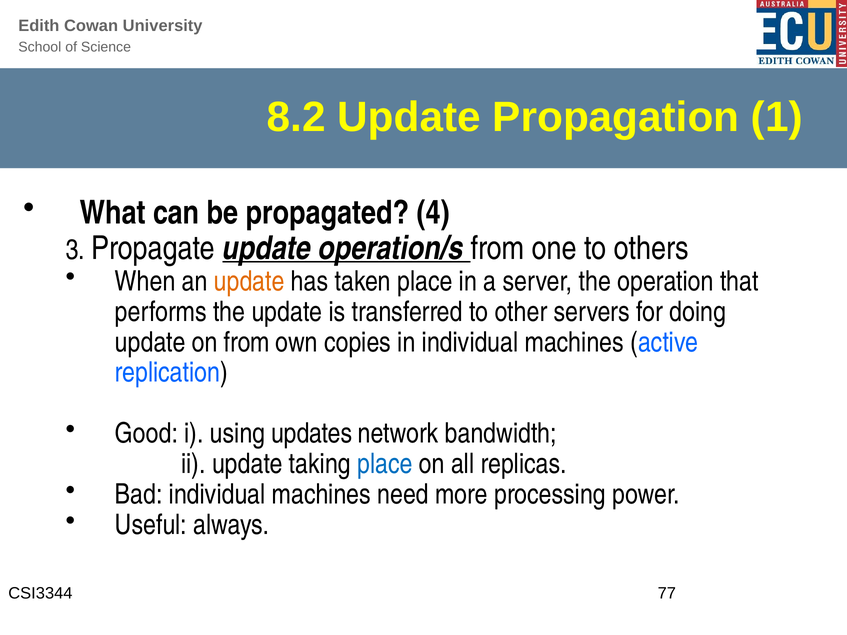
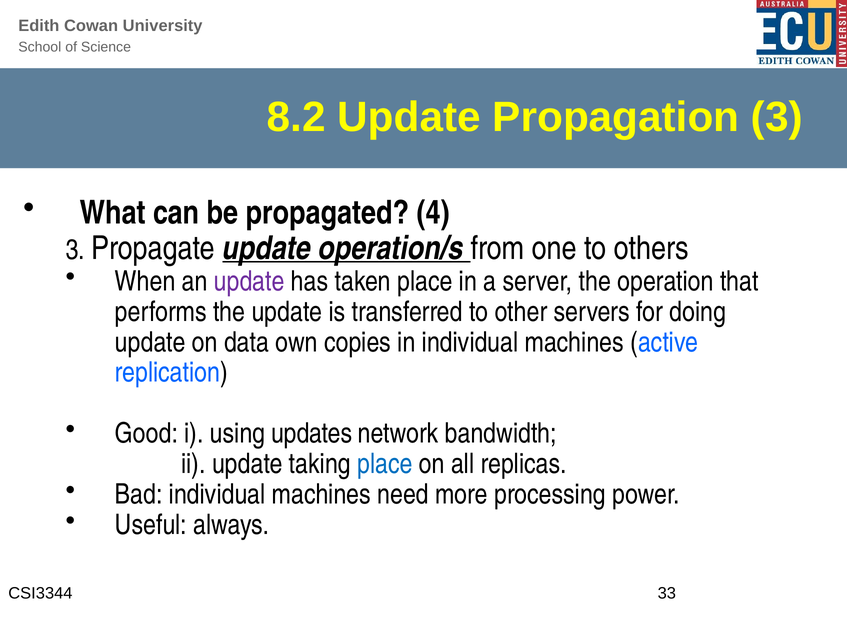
Propagation 1: 1 -> 3
update at (249, 281) colour: orange -> purple
on from: from -> data
77: 77 -> 33
